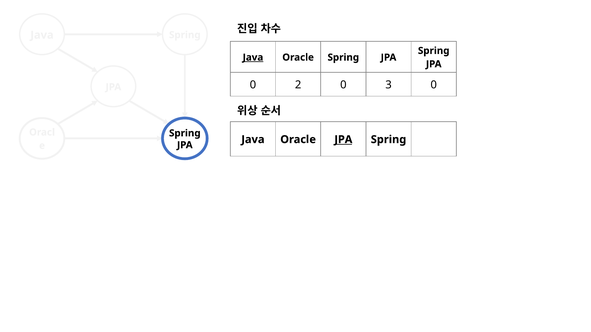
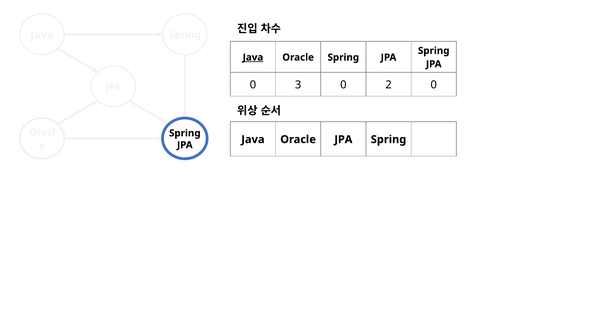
2: 2 -> 3
3: 3 -> 2
JPA at (343, 140) underline: present -> none
